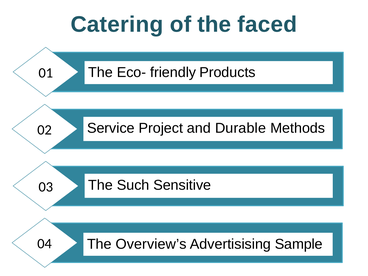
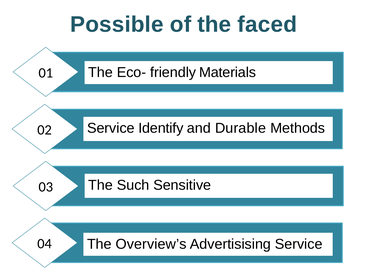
Catering: Catering -> Possible
Products: Products -> Materials
Project: Project -> Identify
Advertisising Sample: Sample -> Service
